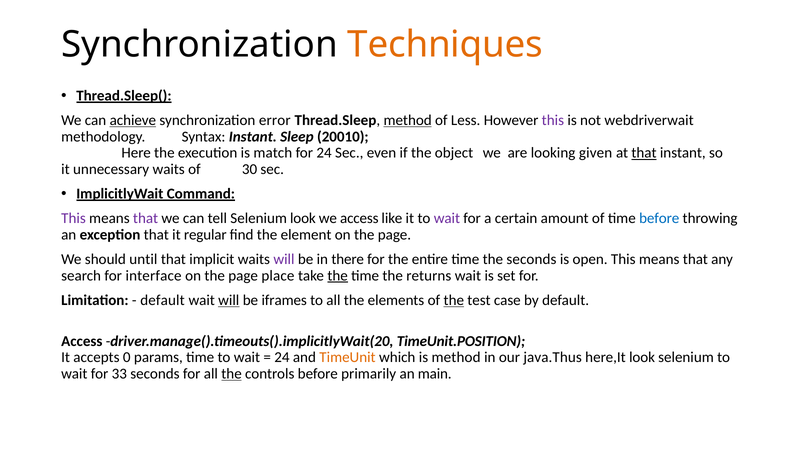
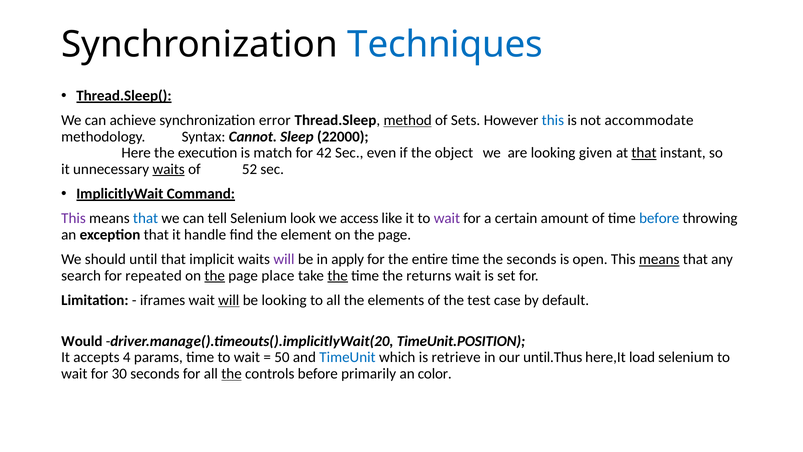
Techniques colour: orange -> blue
achieve underline: present -> none
Less: Less -> Sets
this at (553, 120) colour: purple -> blue
webdriverwait: webdriverwait -> accommodate
Syntax Instant: Instant -> Cannot
20010: 20010 -> 22000
for 24: 24 -> 42
waits at (169, 169) underline: none -> present
30: 30 -> 52
that at (146, 218) colour: purple -> blue
regular: regular -> handle
there: there -> apply
means at (659, 259) underline: none -> present
interface: interface -> repeated
the at (215, 275) underline: none -> present
default at (162, 300): default -> iframes
be iframes: iframes -> looking
the at (454, 300) underline: present -> none
Access at (82, 341): Access -> Would
0: 0 -> 4
24 at (282, 357): 24 -> 50
TimeUnit colour: orange -> blue
is method: method -> retrieve
java.Thus: java.Thus -> until.Thus
here,It look: look -> load
33: 33 -> 30
main: main -> color
